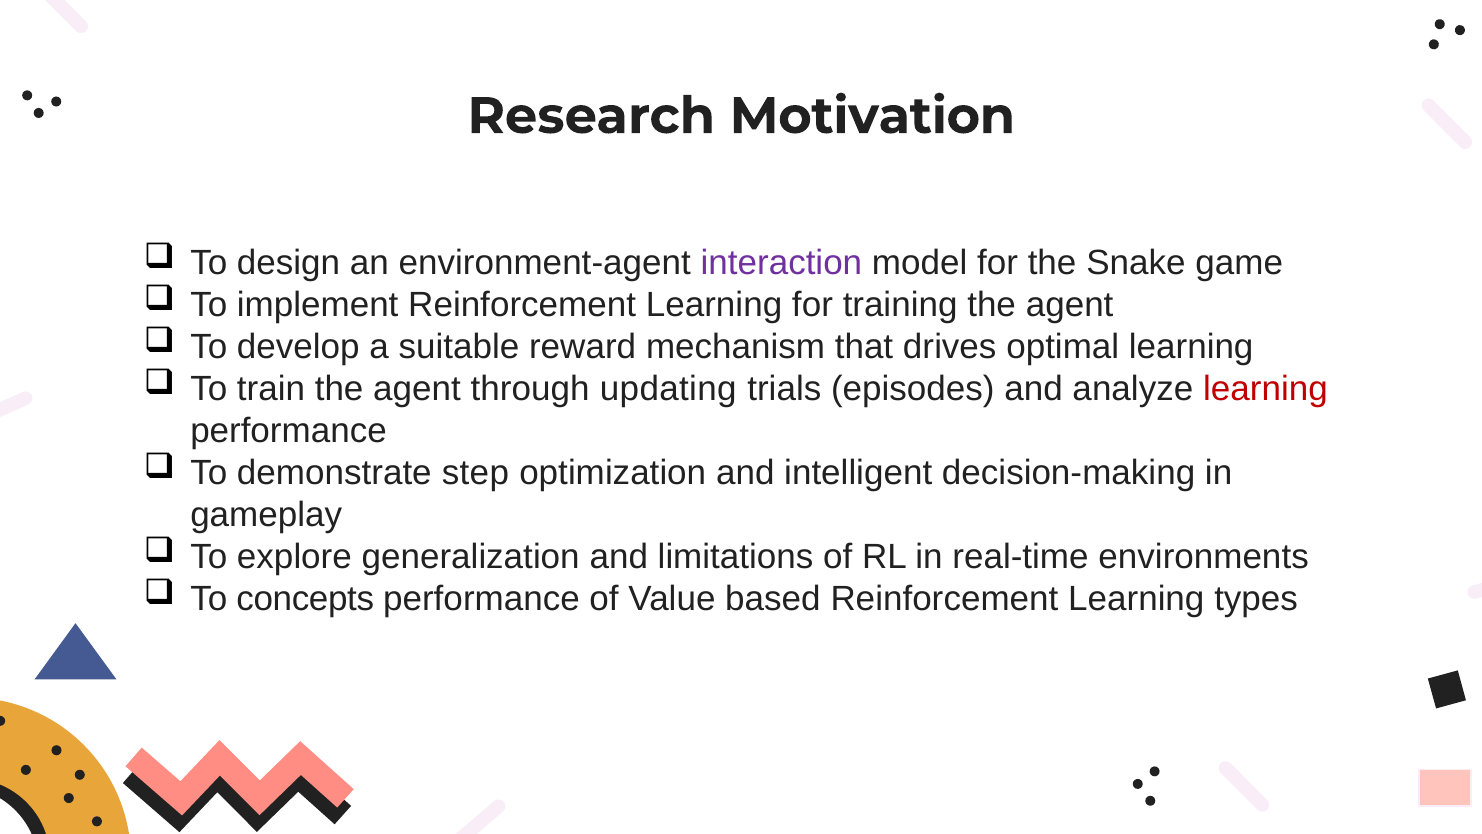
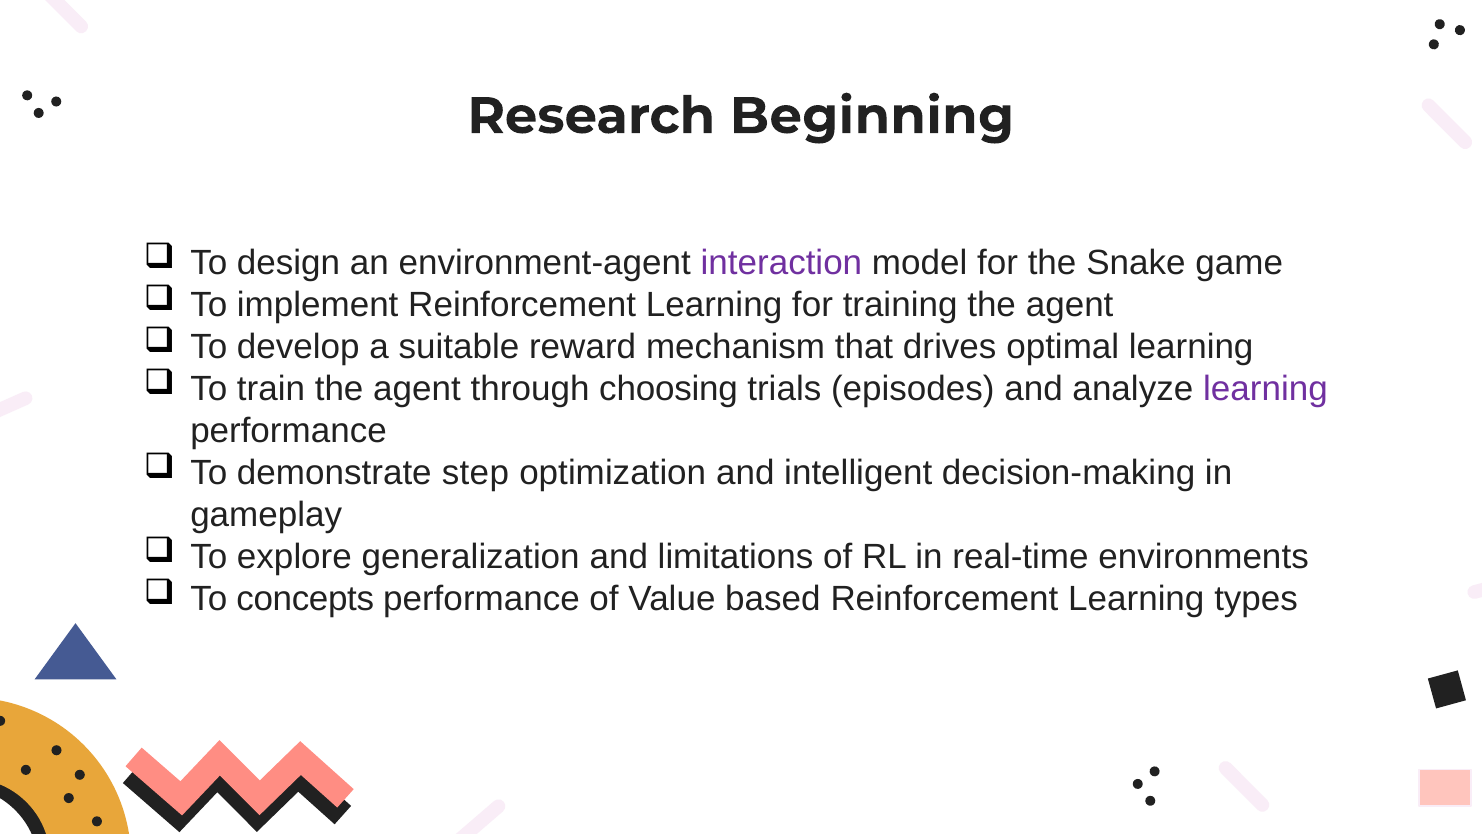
Motivation: Motivation -> Beginning
updating: updating -> choosing
learning at (1265, 389) colour: red -> purple
